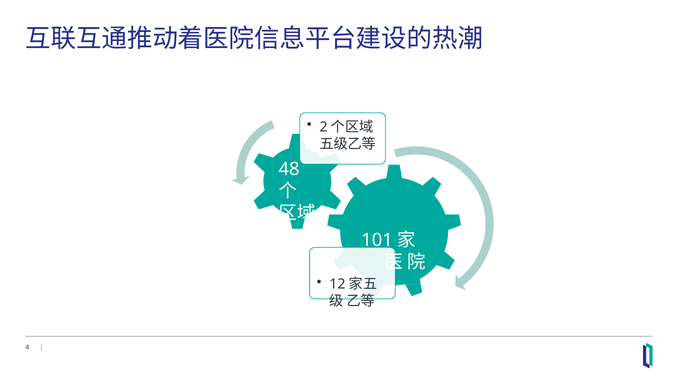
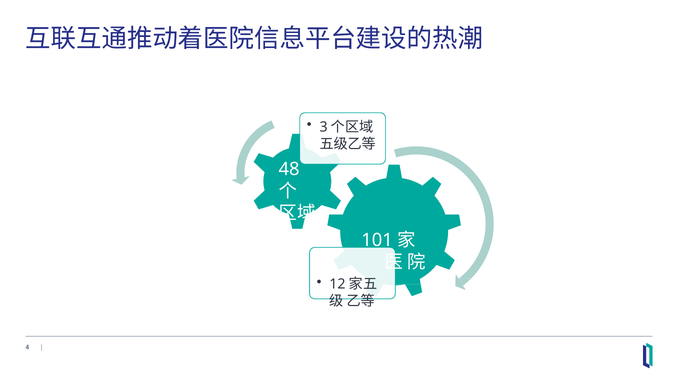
2: 2 -> 3
